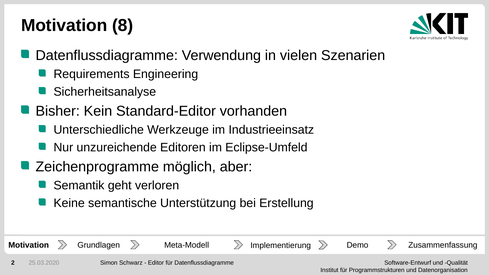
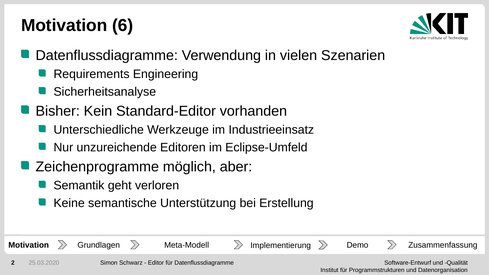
8: 8 -> 6
